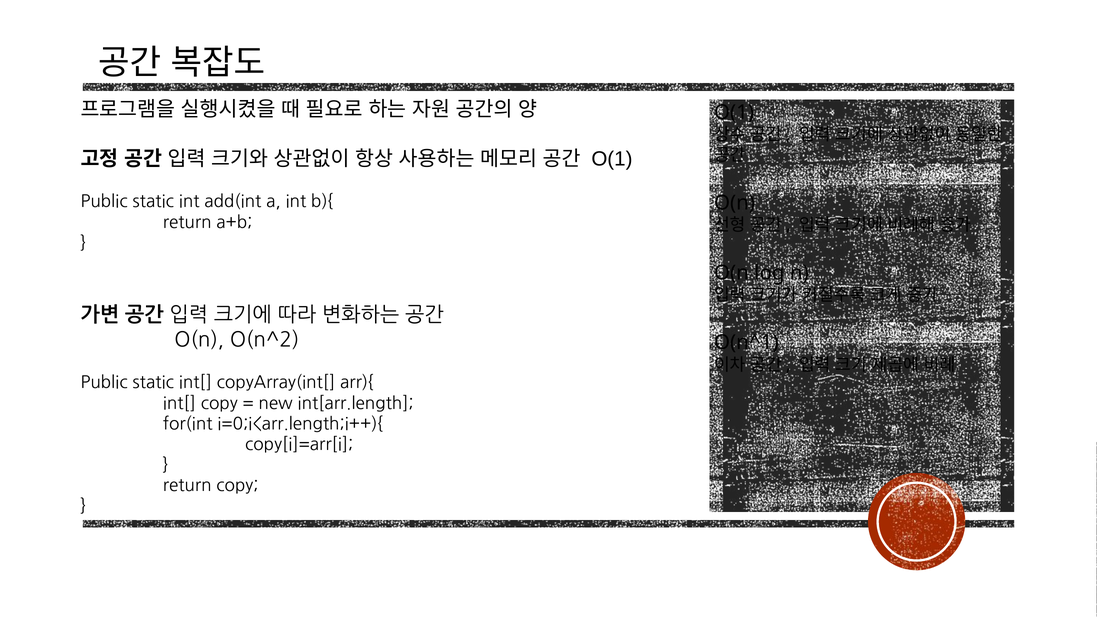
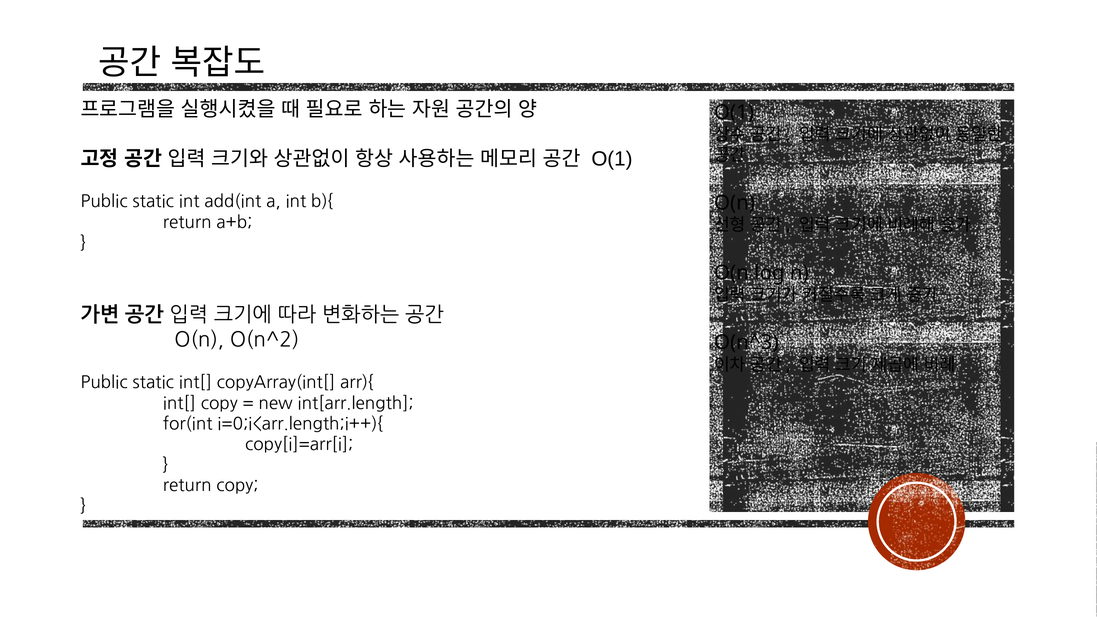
O(n^1: O(n^1 -> O(n^3
